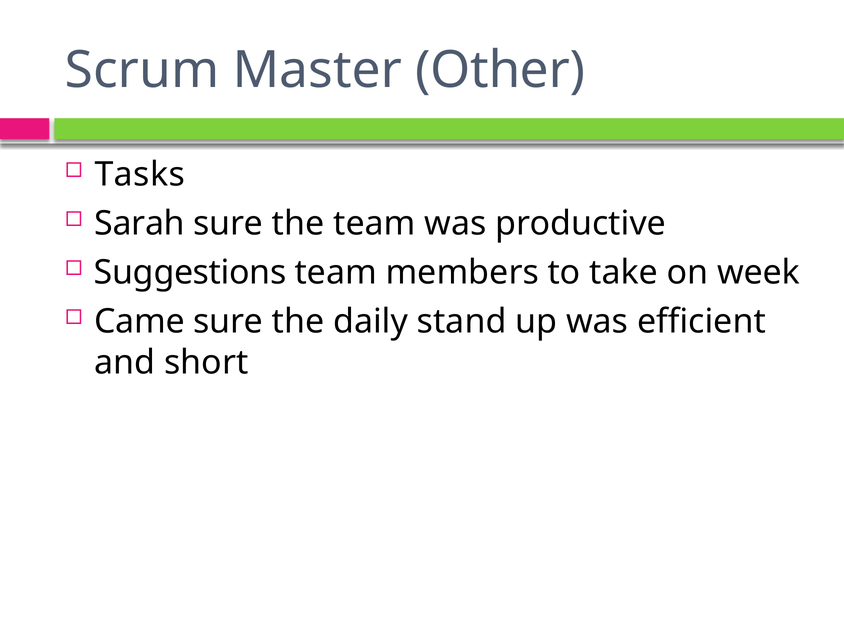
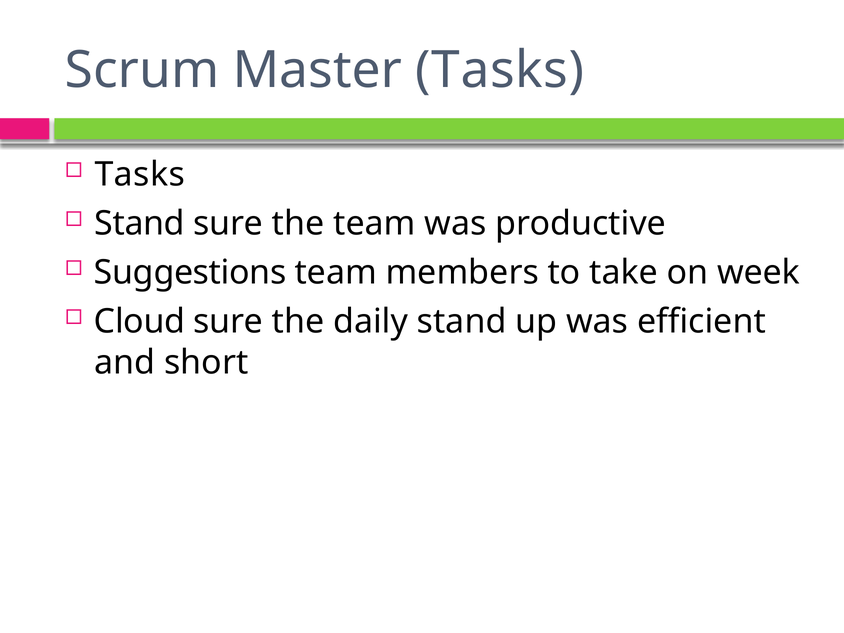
Master Other: Other -> Tasks
Sarah at (140, 224): Sarah -> Stand
Came: Came -> Cloud
